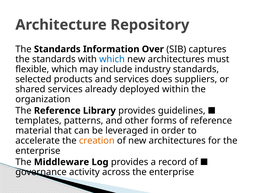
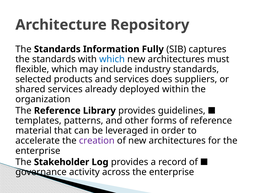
Over: Over -> Fully
creation colour: orange -> purple
Middleware: Middleware -> Stakeholder
